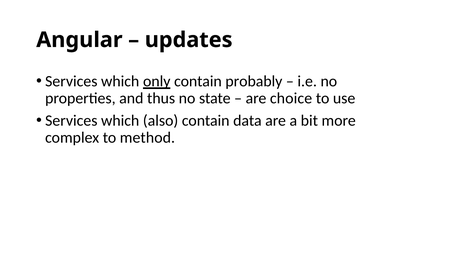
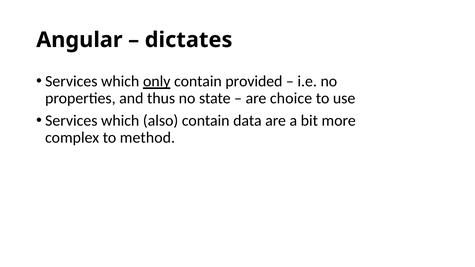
updates: updates -> dictates
probably: probably -> provided
